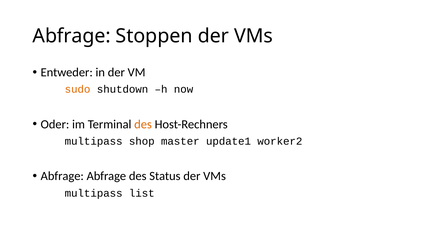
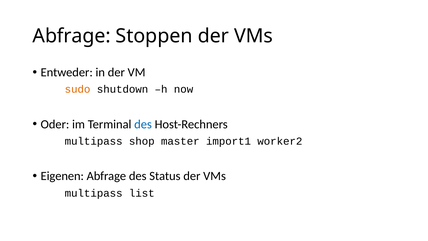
des at (143, 124) colour: orange -> blue
update1: update1 -> import1
Abfrage at (62, 176): Abfrage -> Eigenen
